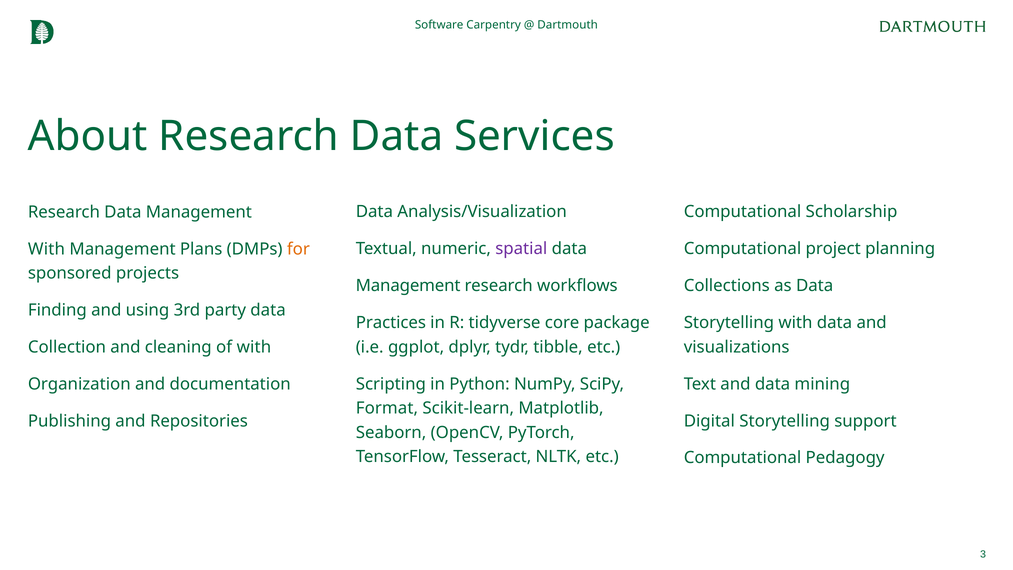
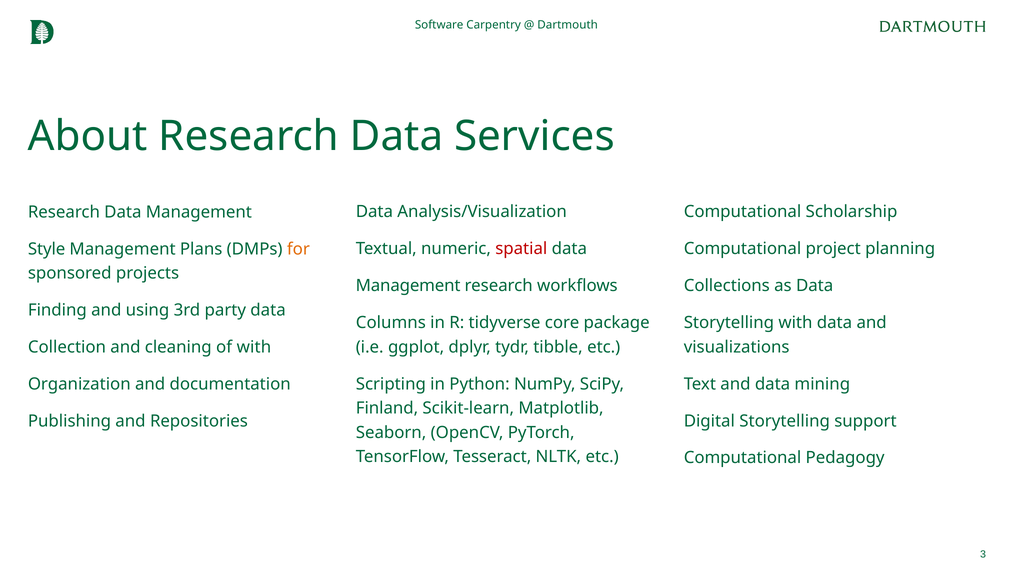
With at (46, 249): With -> Style
spatial colour: purple -> red
Practices: Practices -> Columns
Format: Format -> Finland
